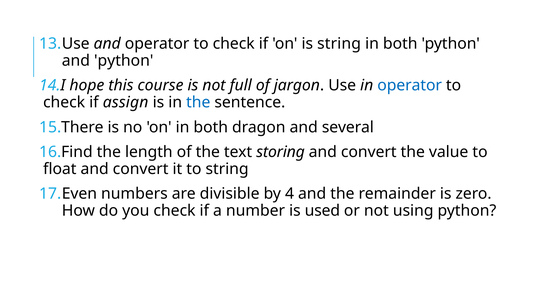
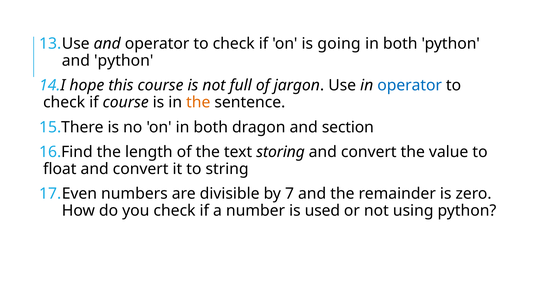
is string: string -> going
if assign: assign -> course
the at (198, 102) colour: blue -> orange
several: several -> section
4: 4 -> 7
